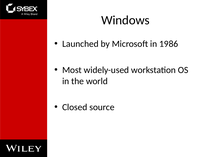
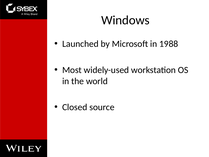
1986: 1986 -> 1988
